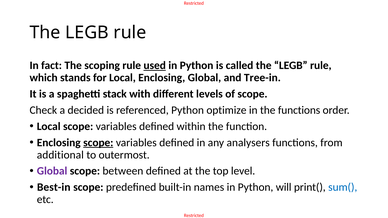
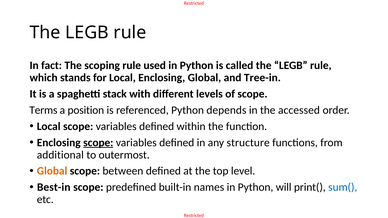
used underline: present -> none
Check: Check -> Terms
decided: decided -> position
optimize: optimize -> depends
the functions: functions -> accessed
analysers: analysers -> structure
Global at (52, 171) colour: purple -> orange
